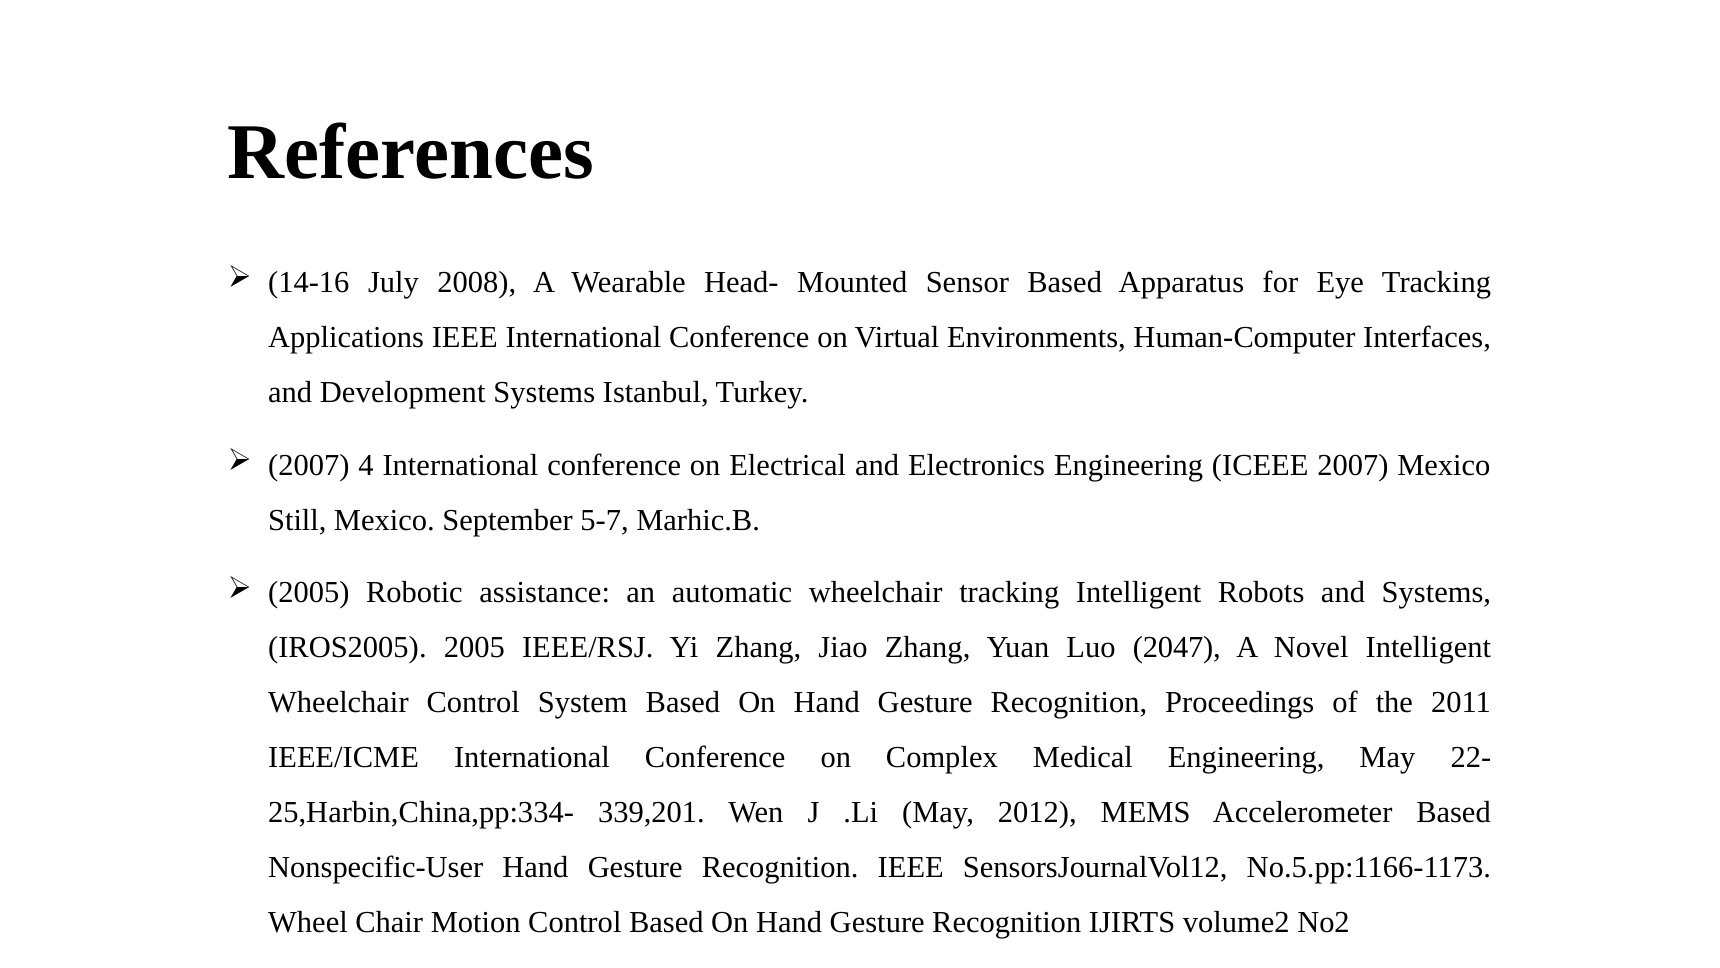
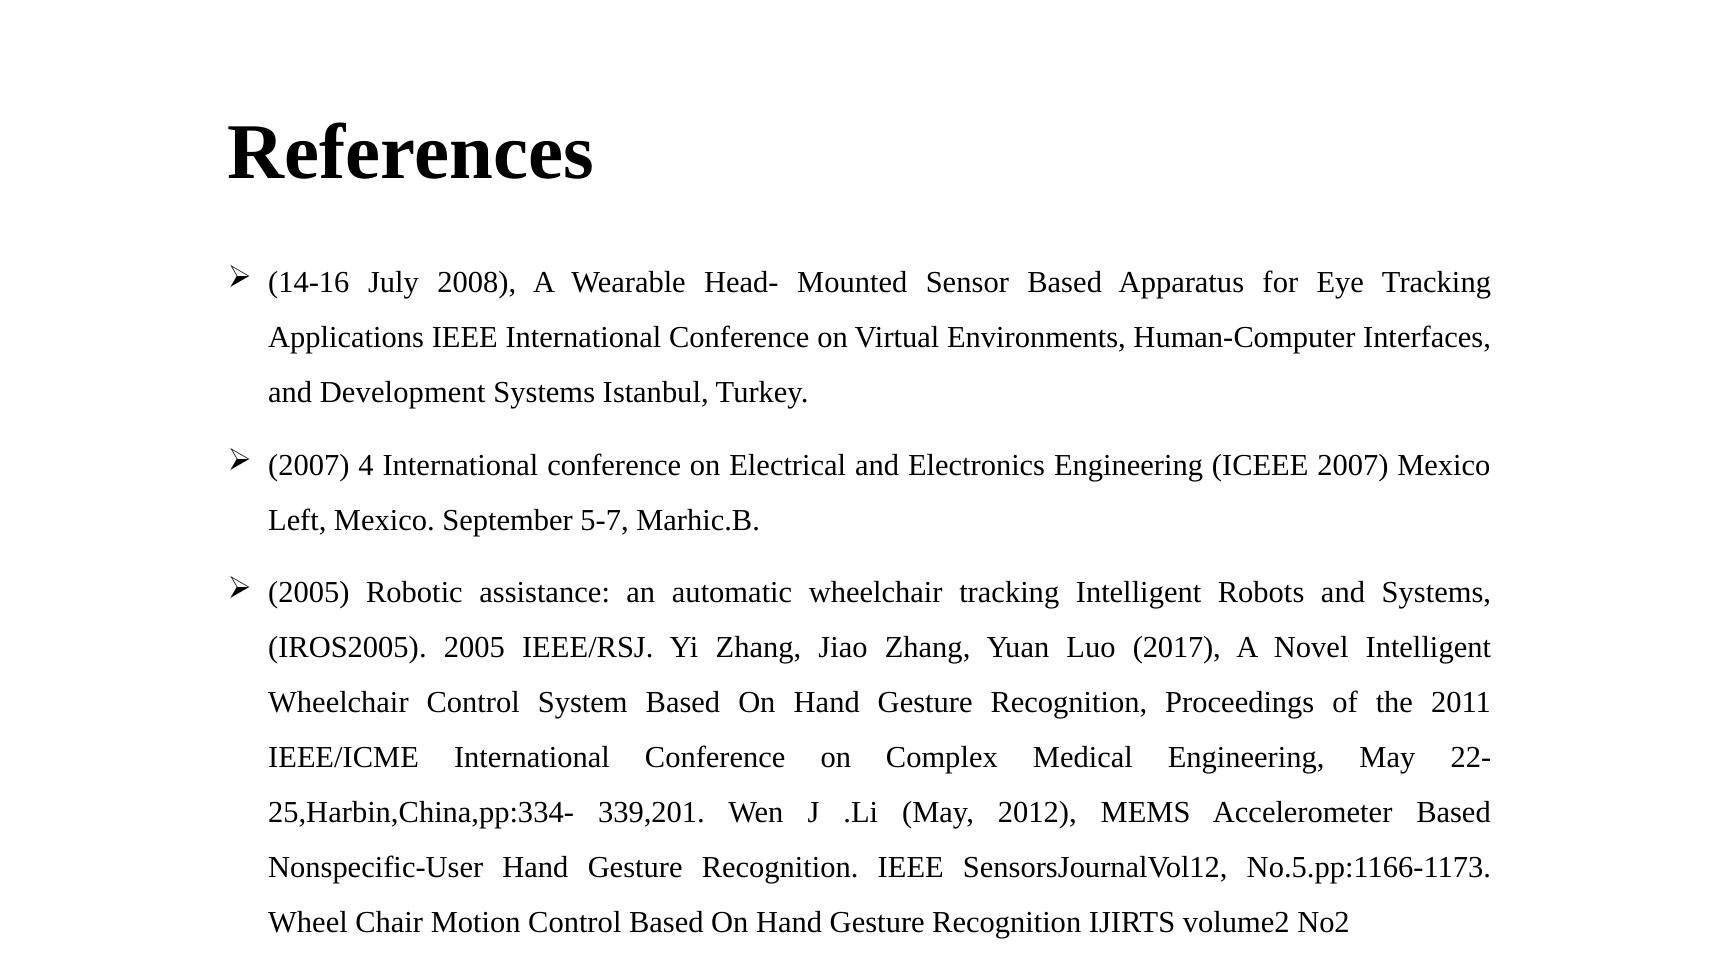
Still: Still -> Left
2047: 2047 -> 2017
